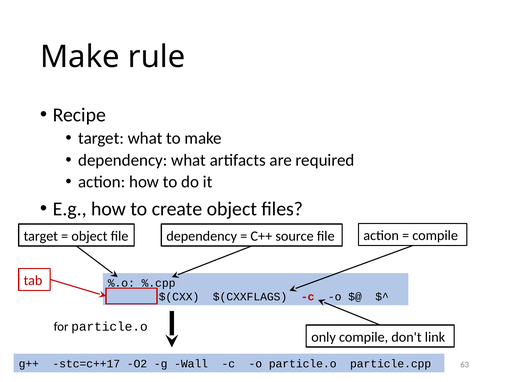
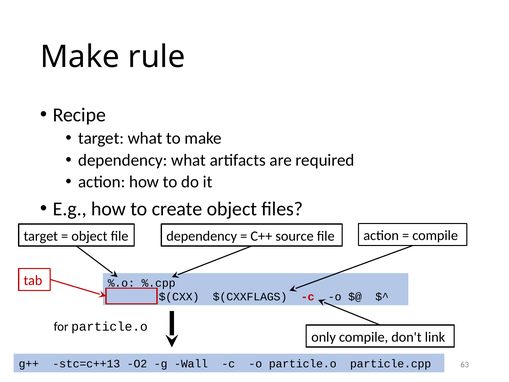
stc=c++17: stc=c++17 -> stc=c++13
